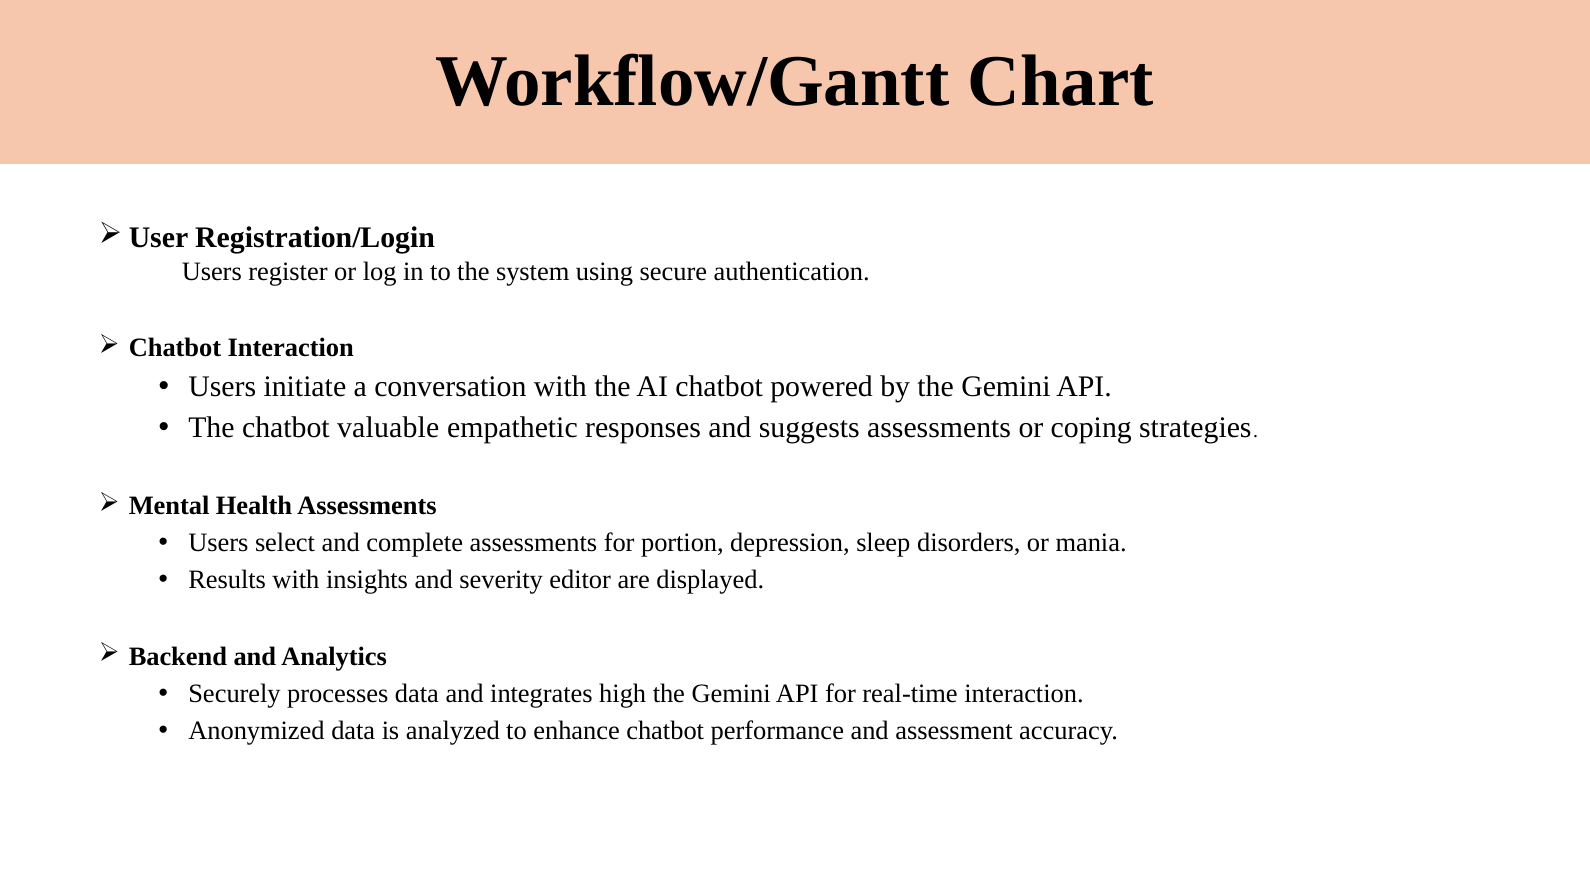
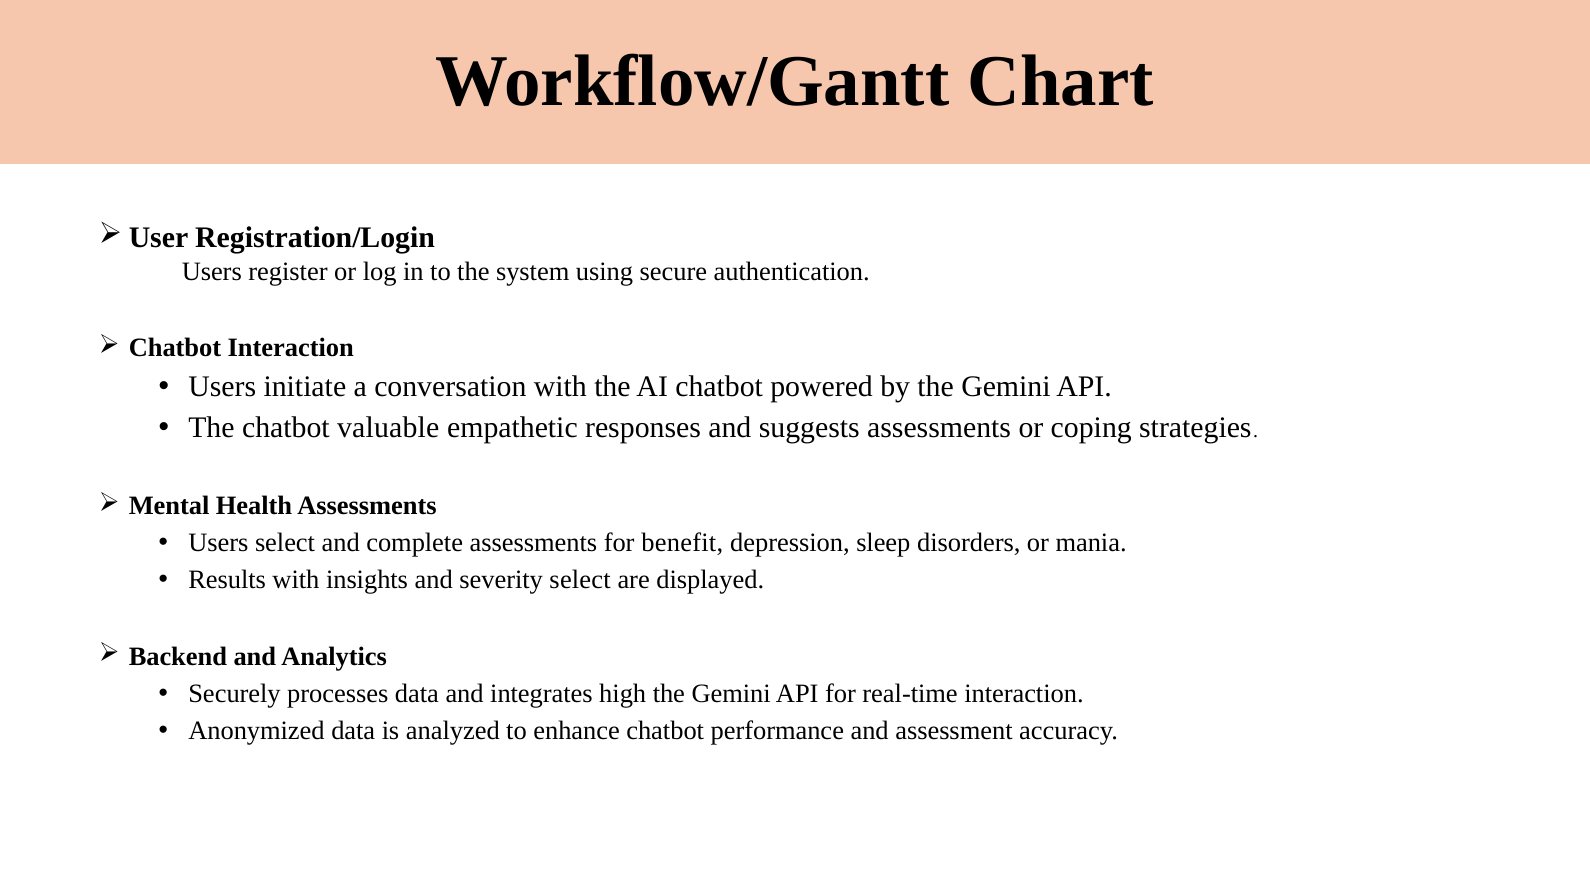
portion: portion -> benefit
severity editor: editor -> select
